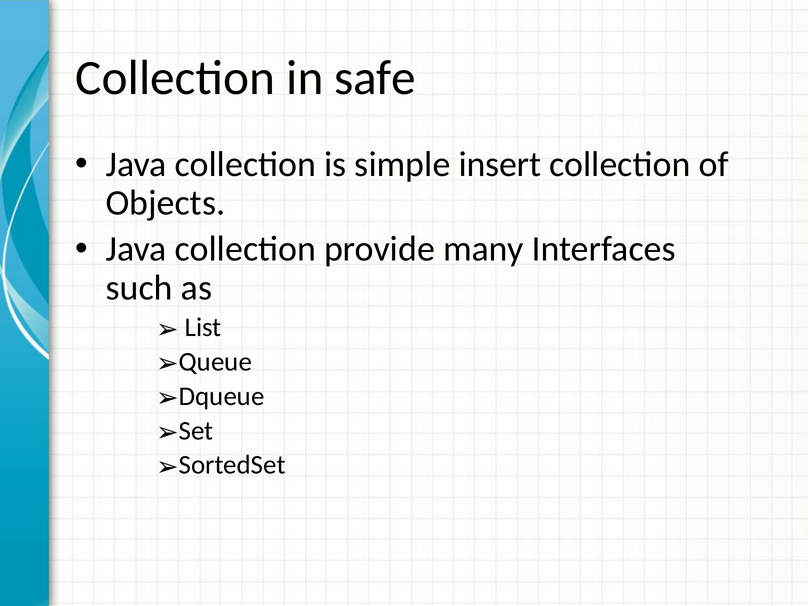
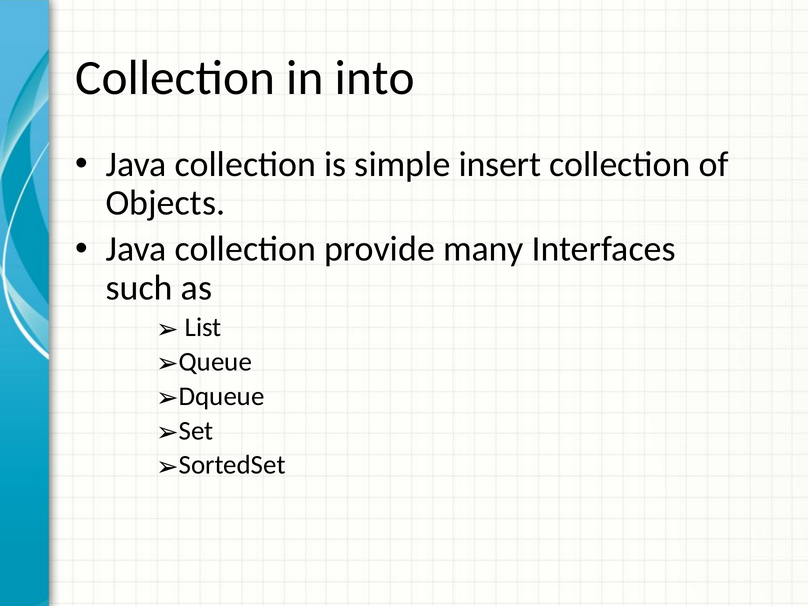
safe: safe -> into
